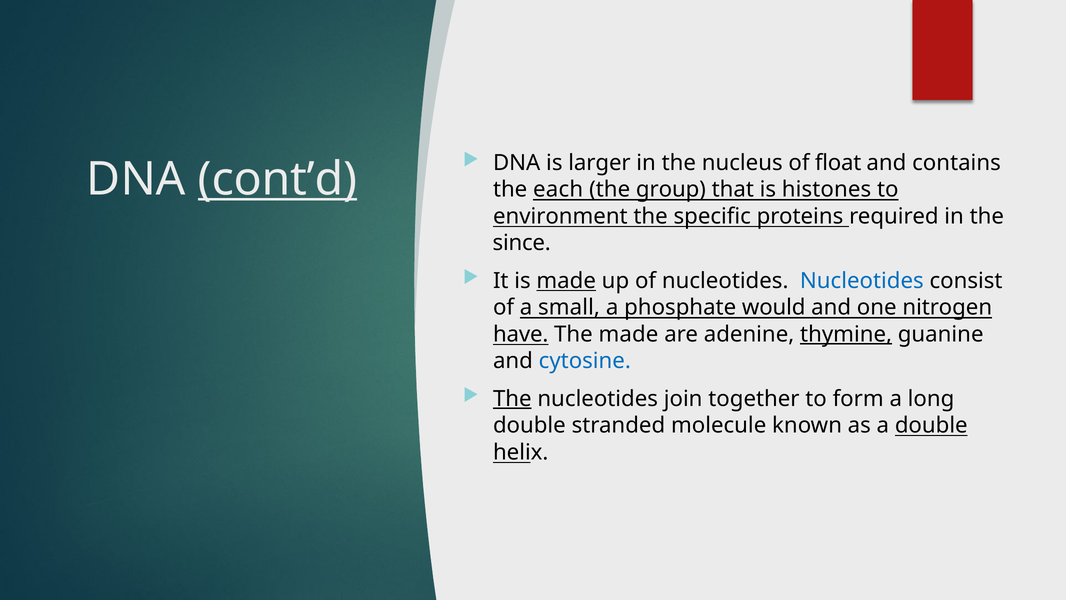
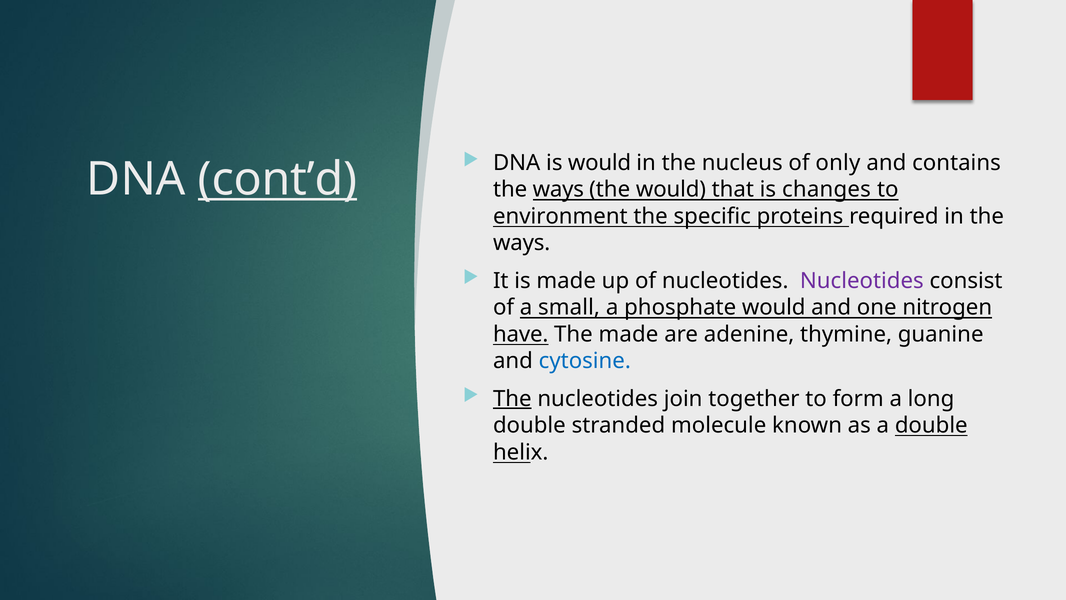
is larger: larger -> would
float: float -> only
each at (558, 190): each -> ways
the group: group -> would
histones: histones -> changes
since at (522, 243): since -> ways
made at (566, 281) underline: present -> none
Nucleotides at (862, 281) colour: blue -> purple
thymine underline: present -> none
